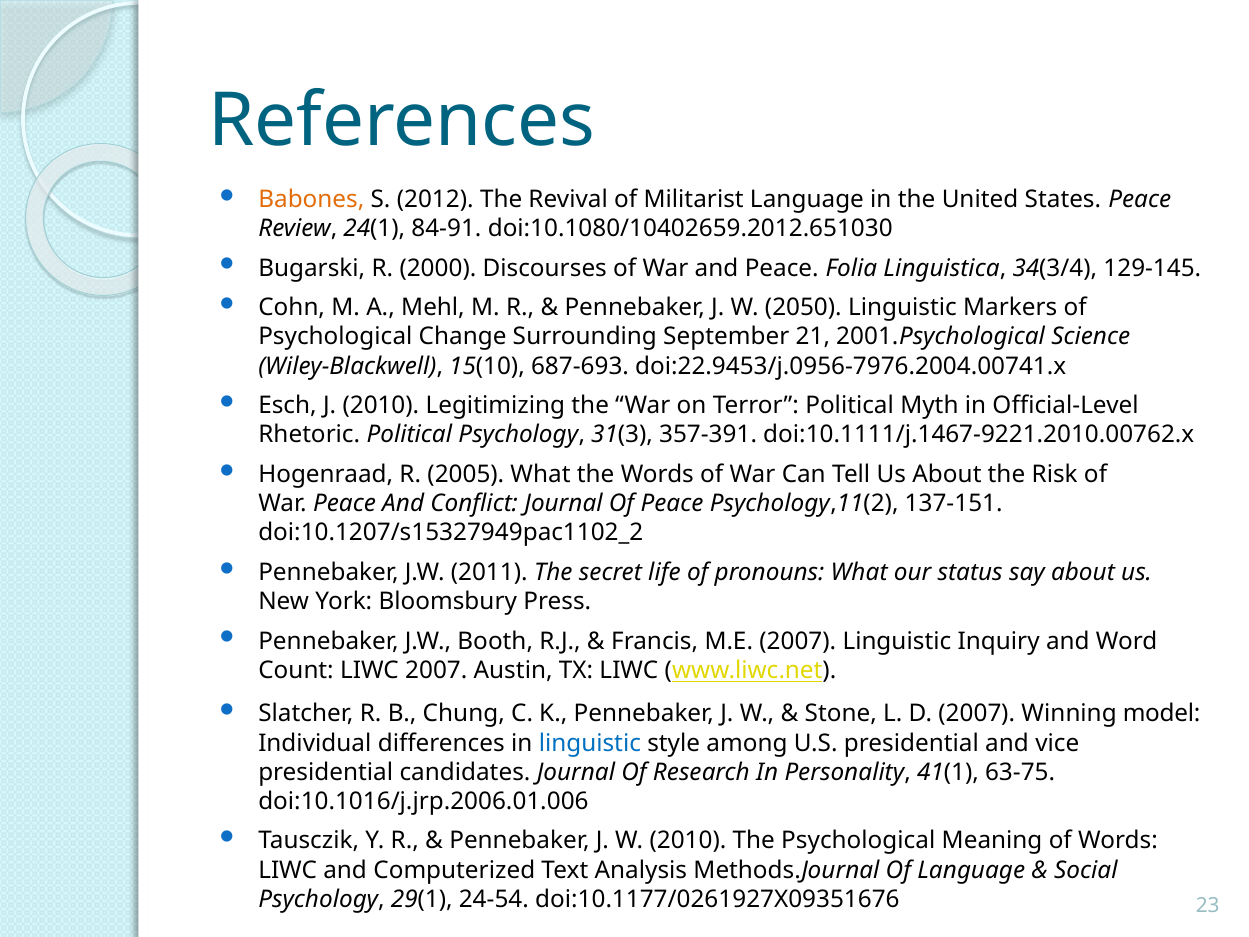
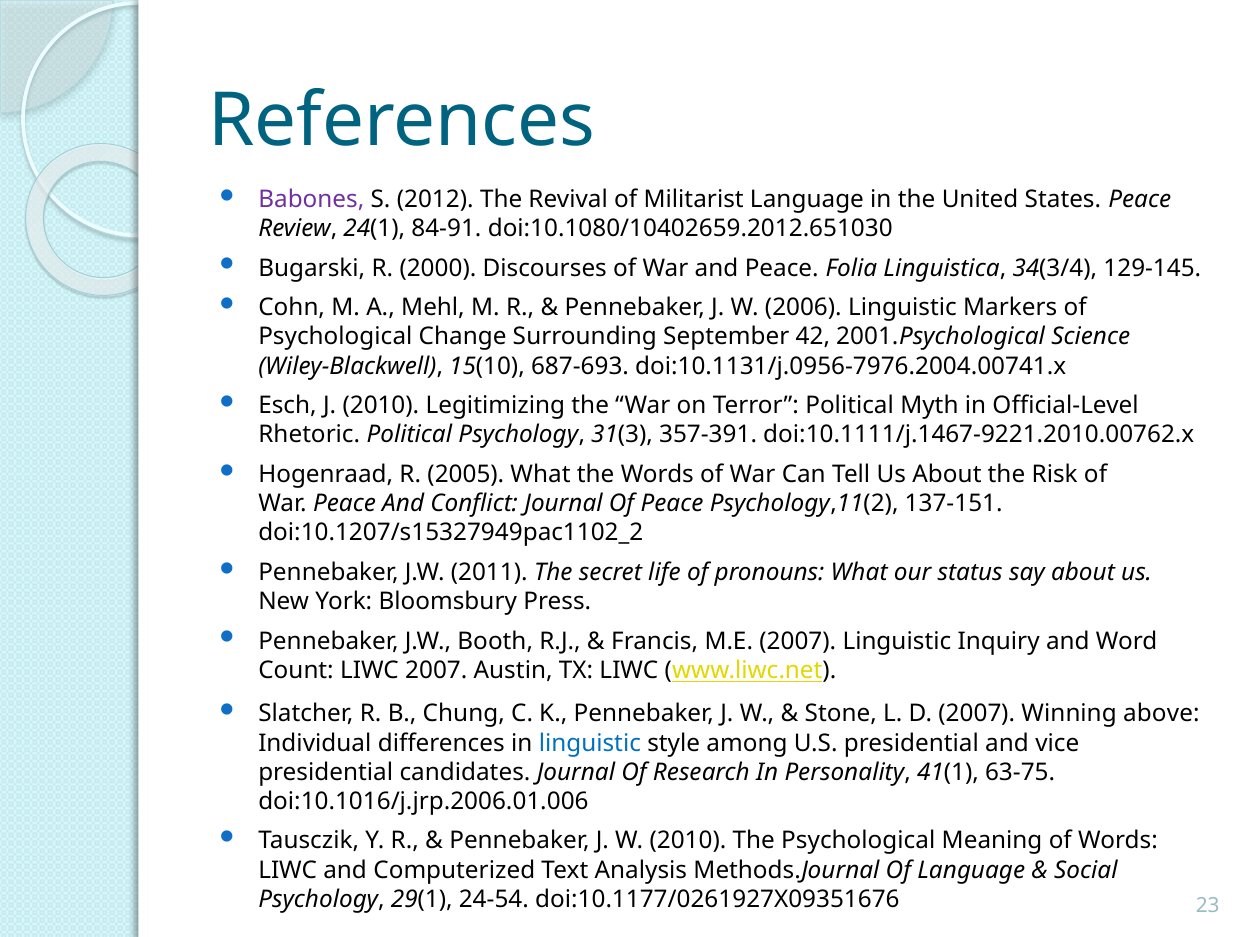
Babones colour: orange -> purple
2050: 2050 -> 2006
21: 21 -> 42
doi:22.9453/j.0956-7976.2004.00741.x: doi:22.9453/j.0956-7976.2004.00741.x -> doi:10.1131/j.0956-7976.2004.00741.x
model: model -> above
